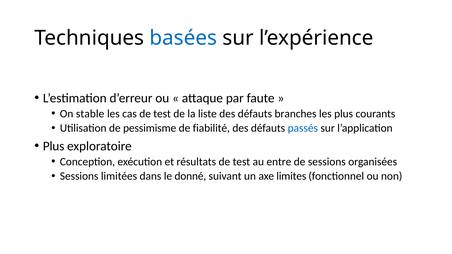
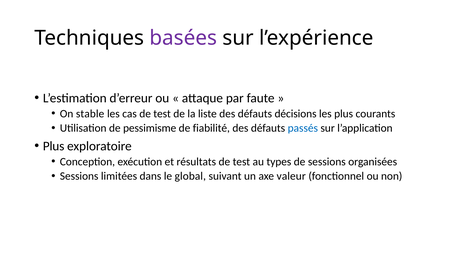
basées colour: blue -> purple
branches: branches -> décisions
entre: entre -> types
donné: donné -> global
limites: limites -> valeur
